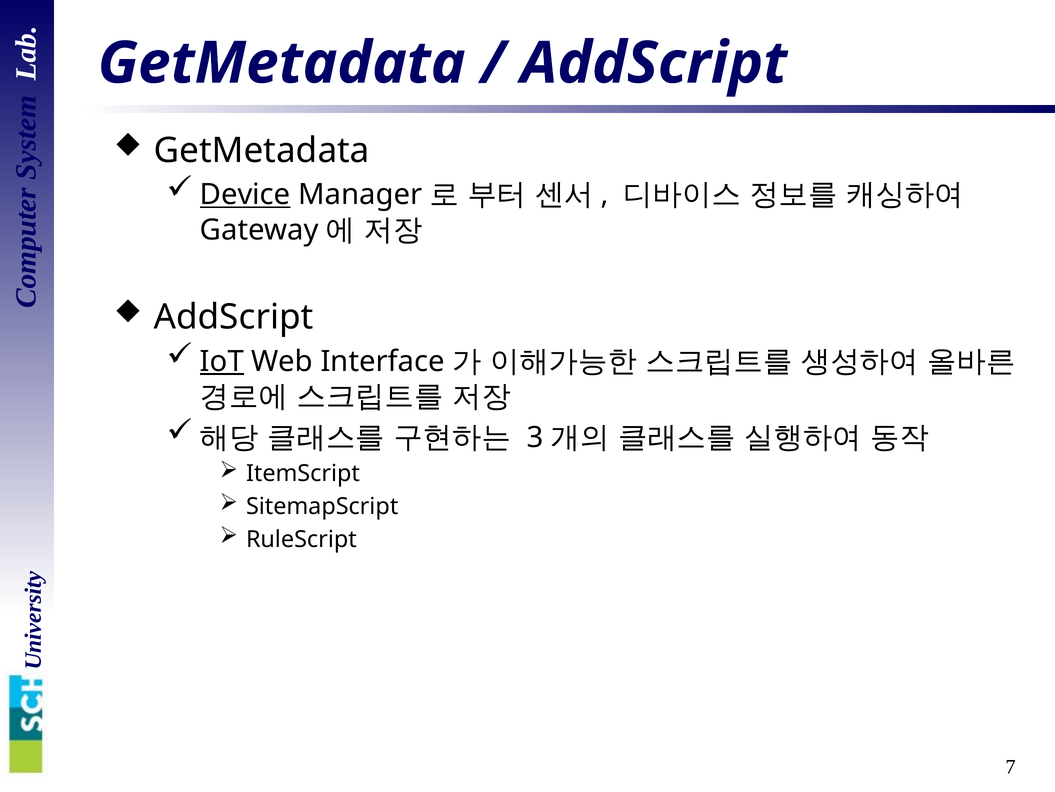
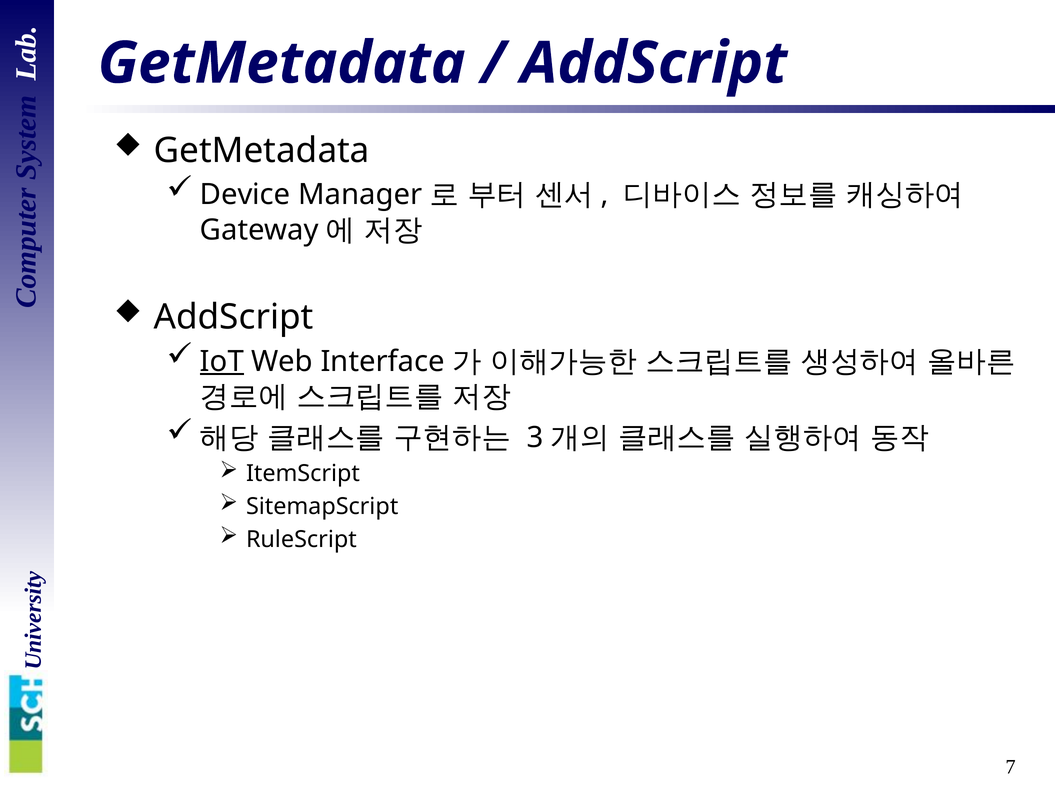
Device underline: present -> none
